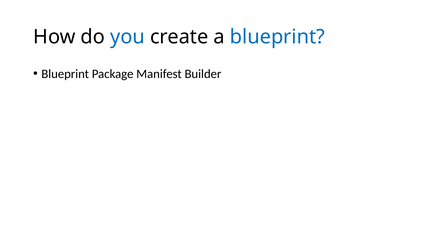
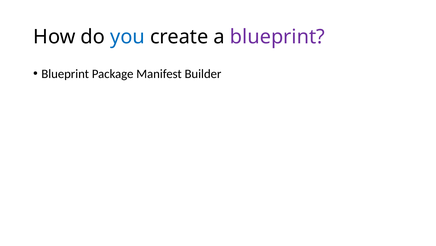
blueprint at (277, 37) colour: blue -> purple
